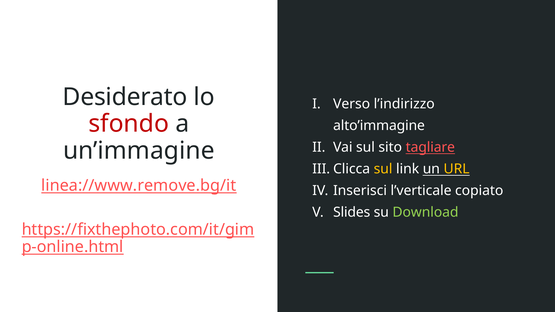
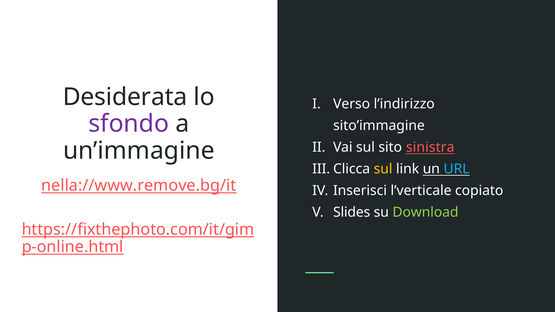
Desiderato: Desiderato -> Desiderata
sfondo colour: red -> purple
alto’immagine: alto’immagine -> sito’immagine
tagliare: tagliare -> sinistra
URL colour: yellow -> light blue
linea://www.remove.bg/it: linea://www.remove.bg/it -> nella://www.remove.bg/it
